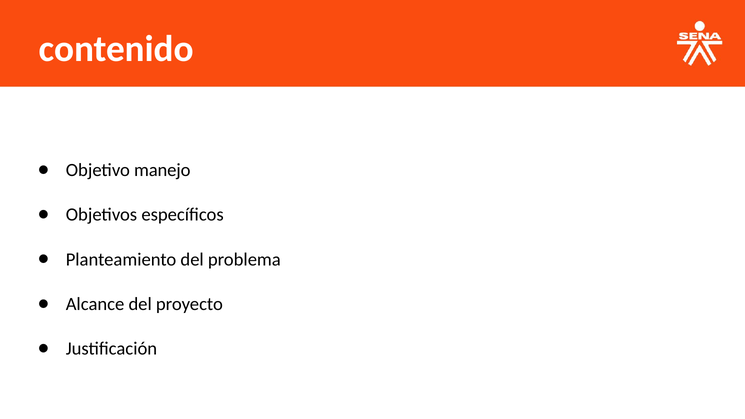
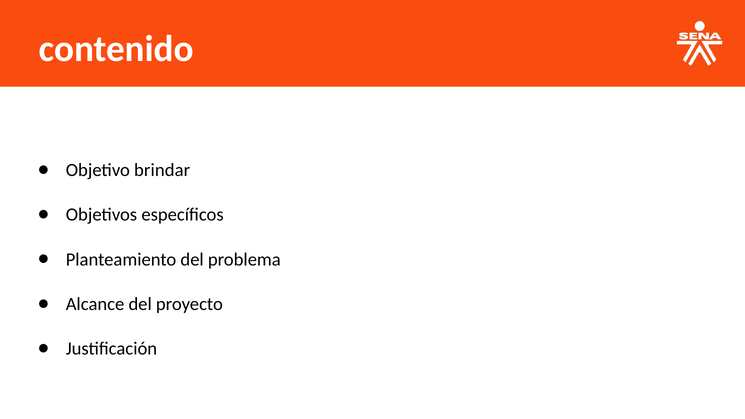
manejo: manejo -> brindar
